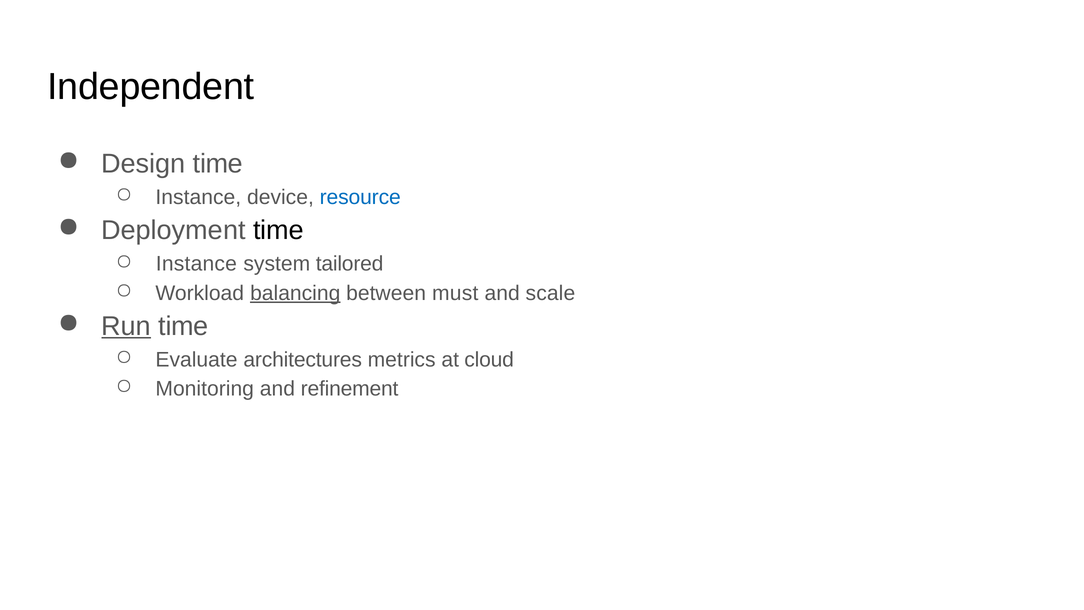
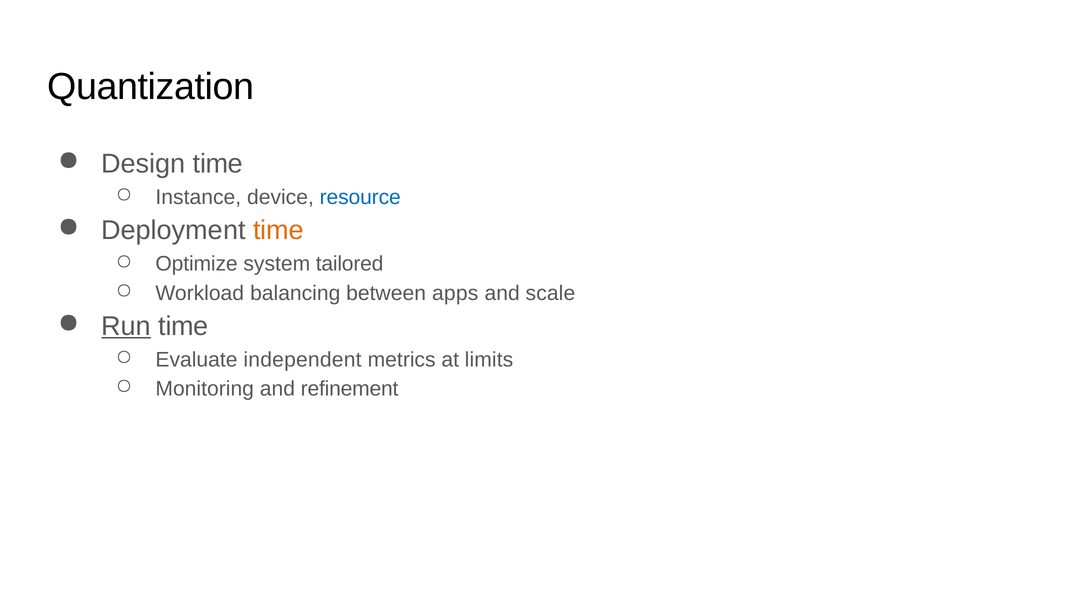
Independent: Independent -> Quantization
time at (278, 230) colour: black -> orange
Instance at (196, 264): Instance -> Optimize
balancing underline: present -> none
must: must -> apps
architectures: architectures -> independent
cloud: cloud -> limits
